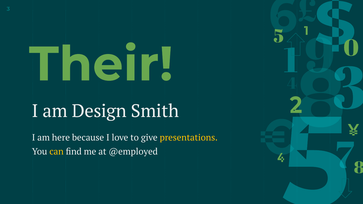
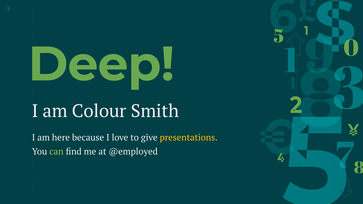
Their: Their -> Deep
Design: Design -> Colour
can colour: yellow -> light green
